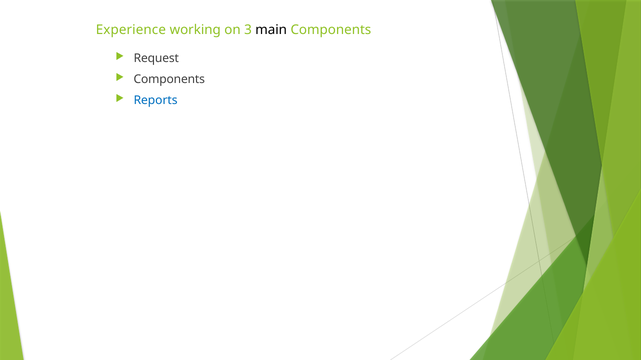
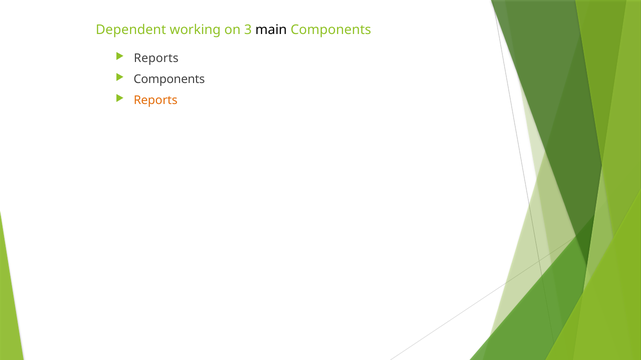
Experience: Experience -> Dependent
Request at (156, 58): Request -> Reports
Reports at (156, 101) colour: blue -> orange
